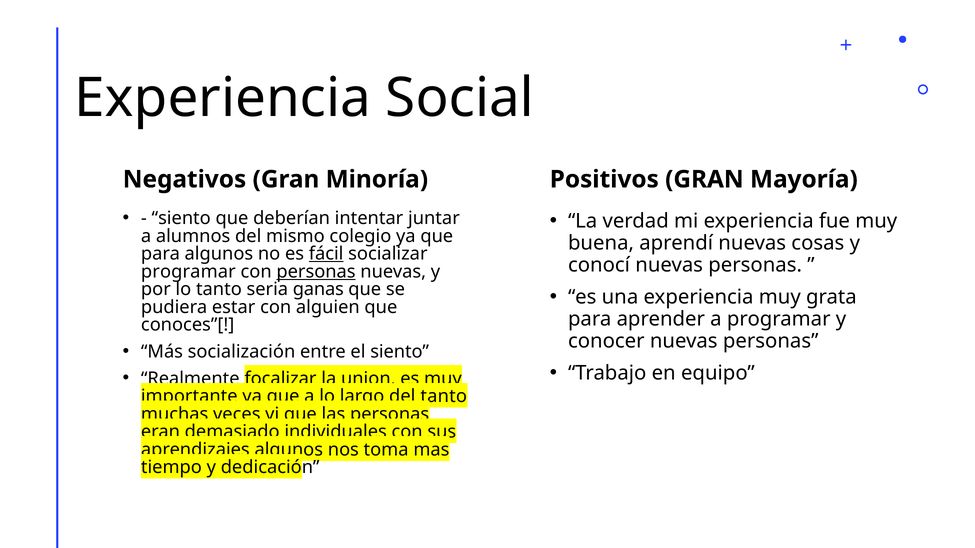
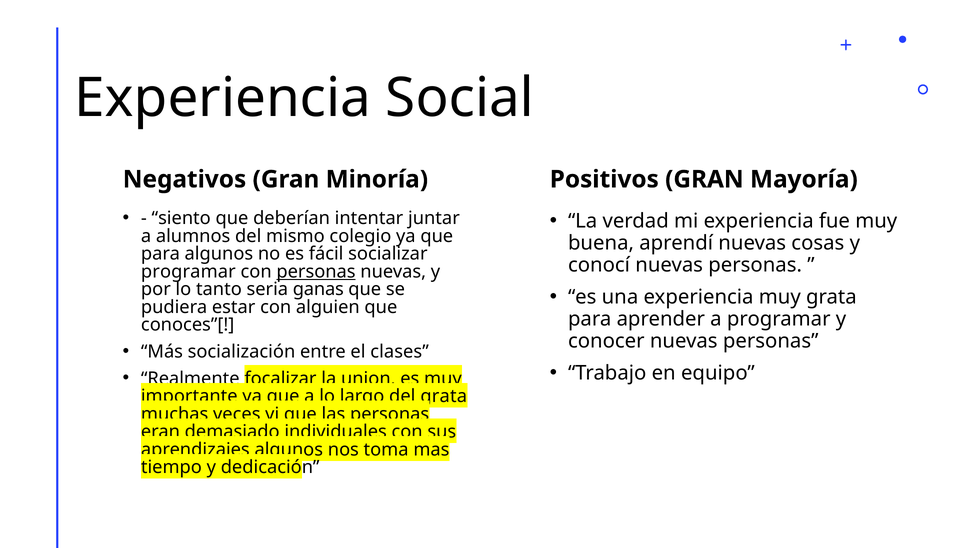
fácil underline: present -> none
el siento: siento -> clases
tanto at (444, 397): tanto -> grata
